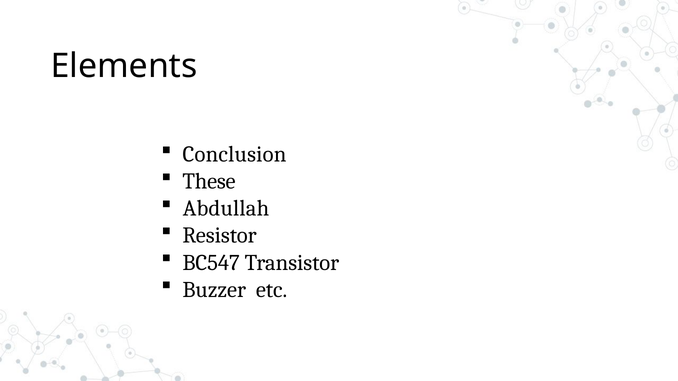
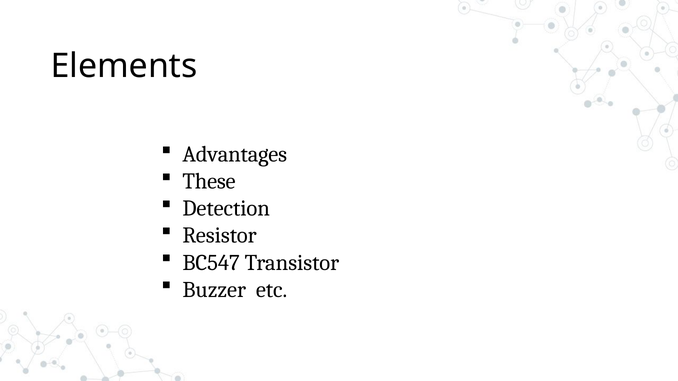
Conclusion: Conclusion -> Advantages
Abdullah: Abdullah -> Detection
